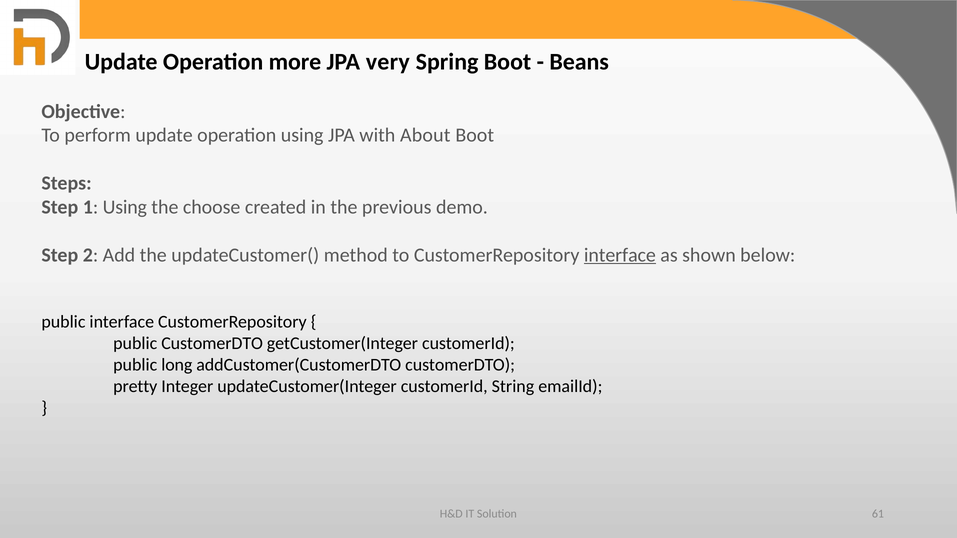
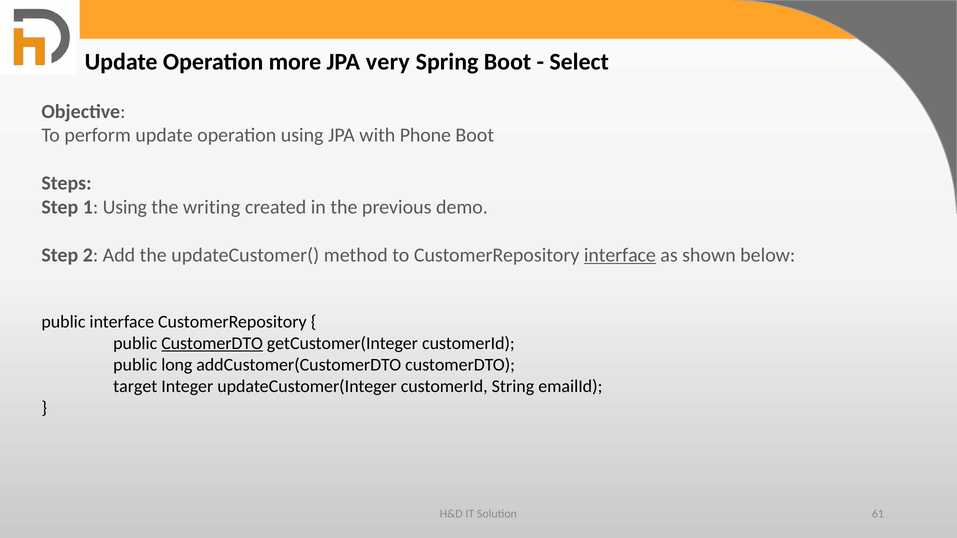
Beans: Beans -> Select
About: About -> Phone
choose: choose -> writing
CustomerDTO at (212, 344) underline: none -> present
pretty: pretty -> target
